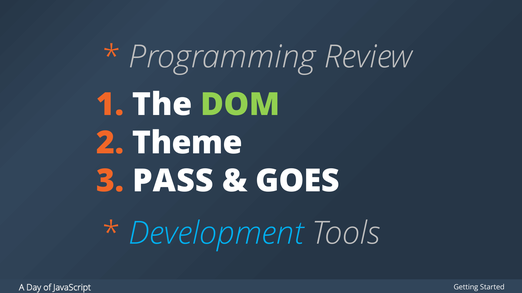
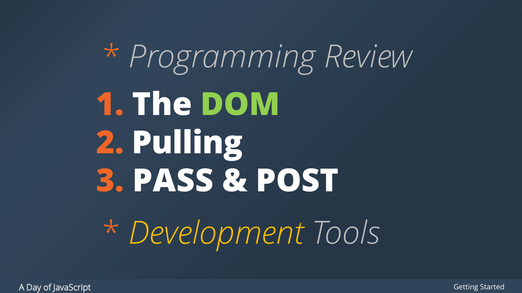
Theme: Theme -> Pulling
GOES: GOES -> POST
Development colour: light blue -> yellow
